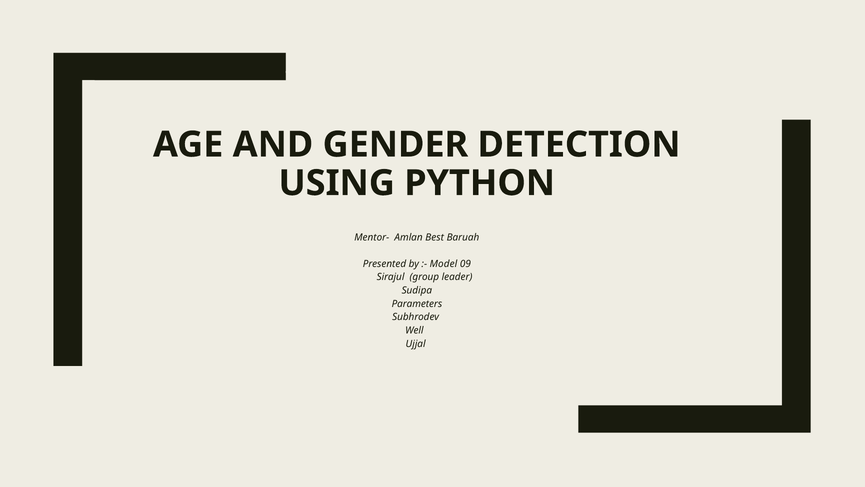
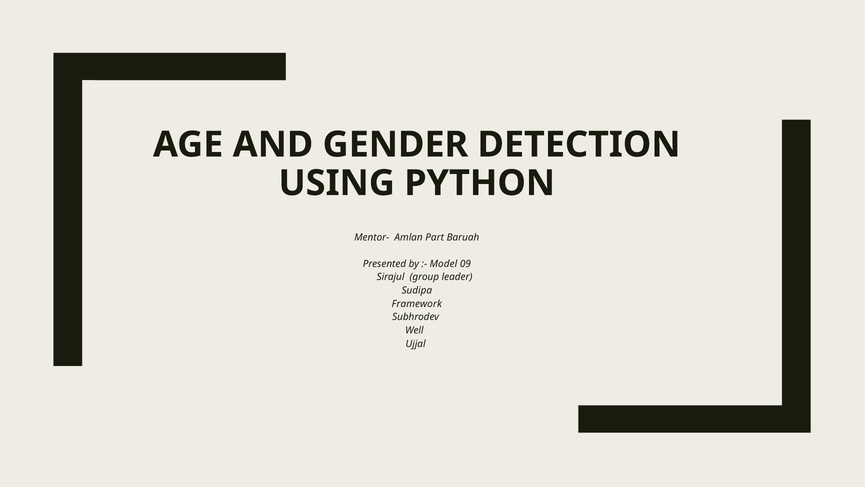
Best: Best -> Part
Parameters: Parameters -> Framework
